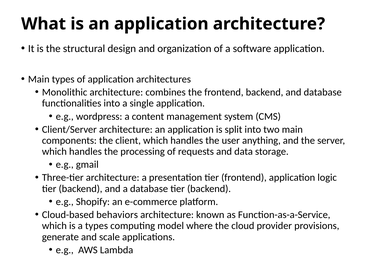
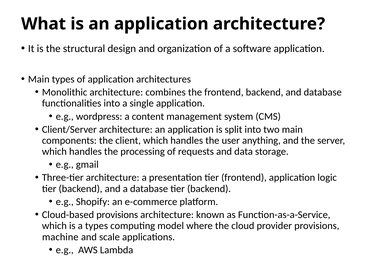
Cloud-based behaviors: behaviors -> provisions
generate: generate -> machine
